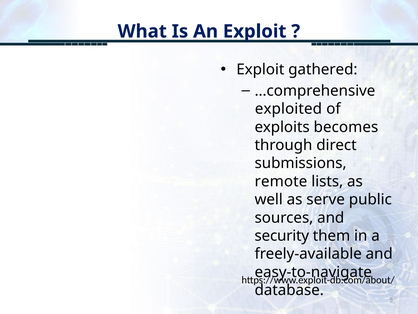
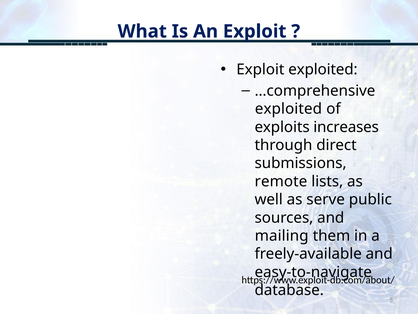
Exploit gathered: gathered -> exploited
becomes: becomes -> increases
security: security -> mailing
